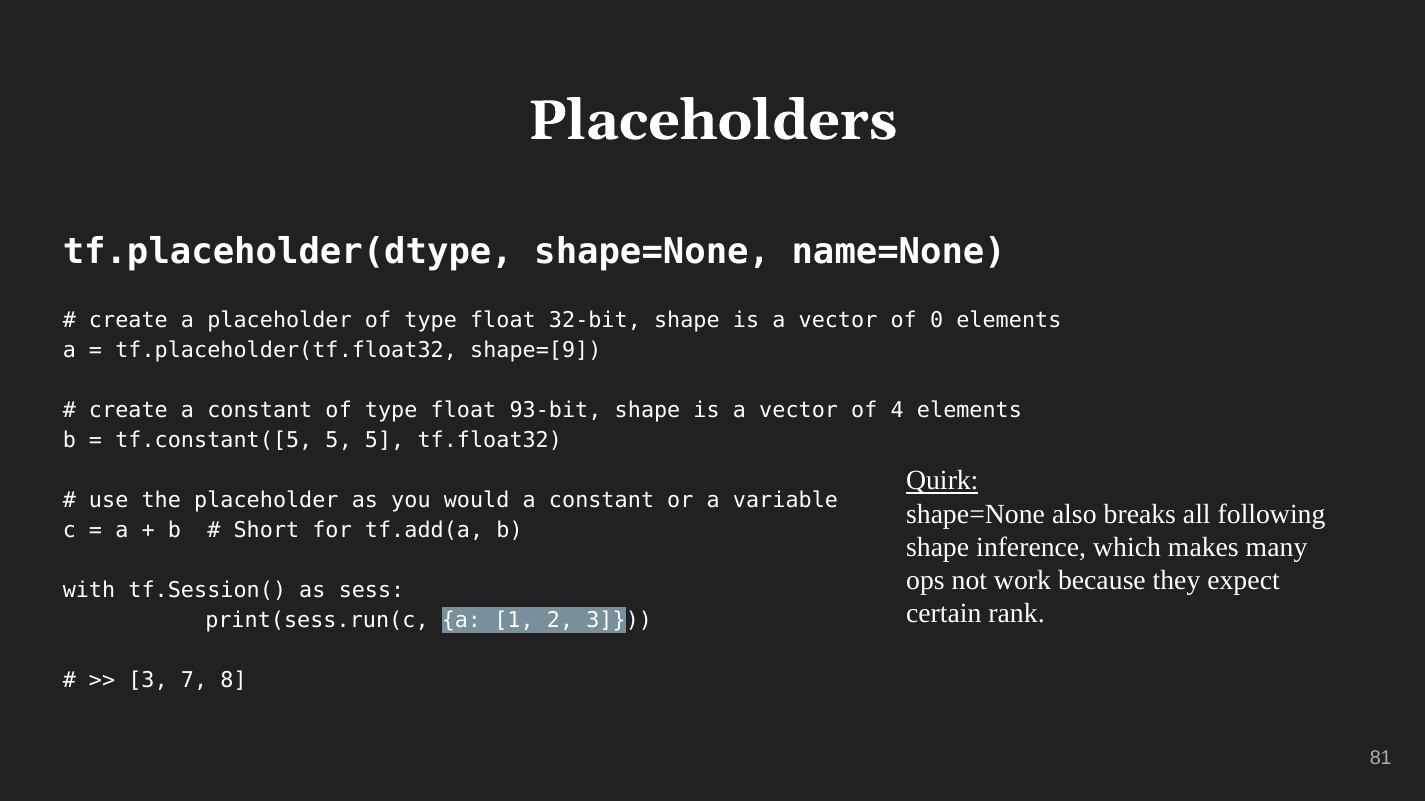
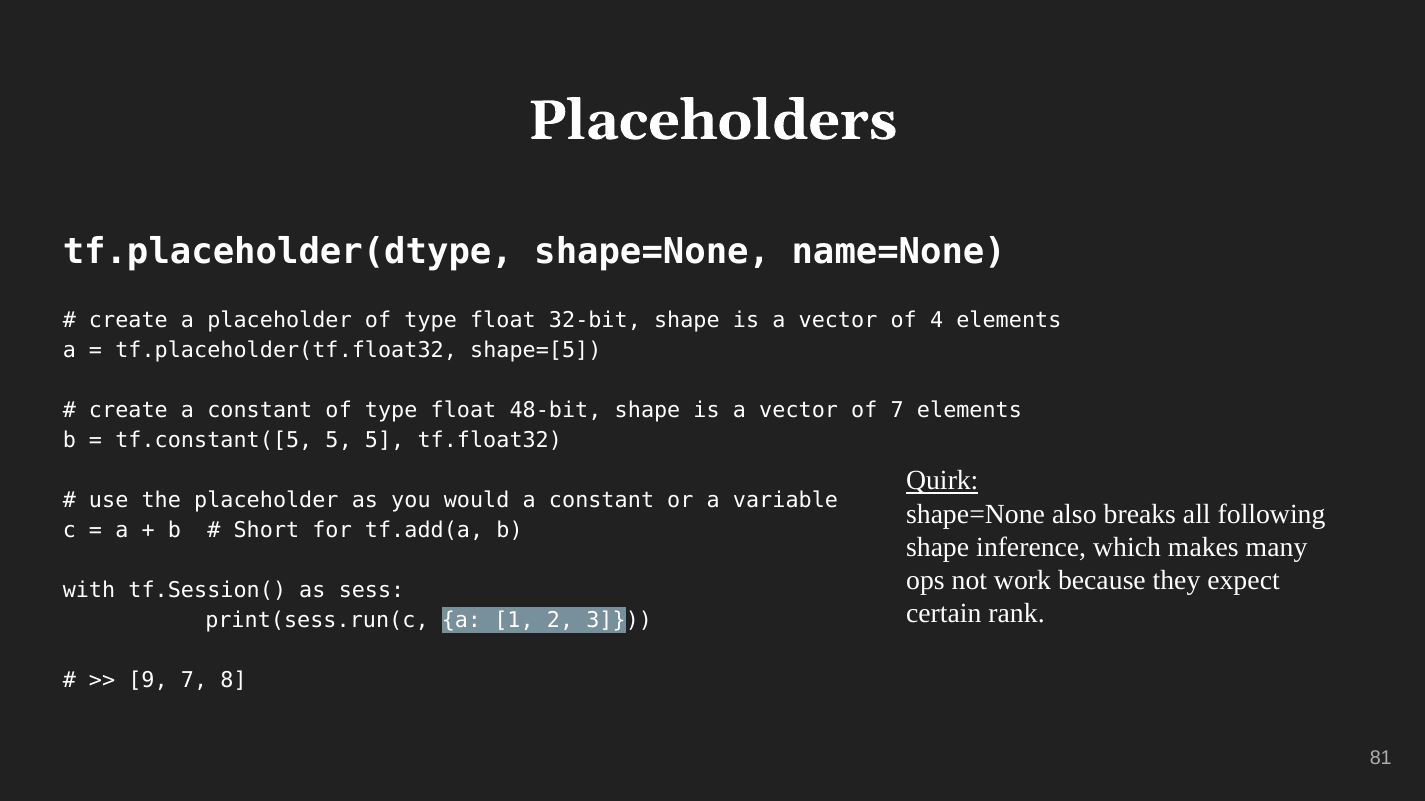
0: 0 -> 4
shape=[9: shape=[9 -> shape=[5
93-bit: 93-bit -> 48-bit
of 4: 4 -> 7
3 at (148, 681): 3 -> 9
